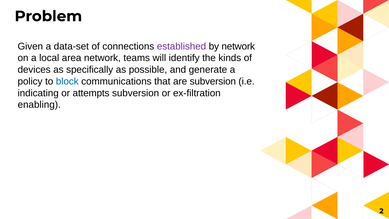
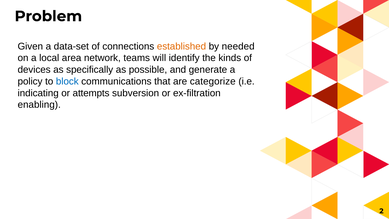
established colour: purple -> orange
by network: network -> needed
are subversion: subversion -> categorize
